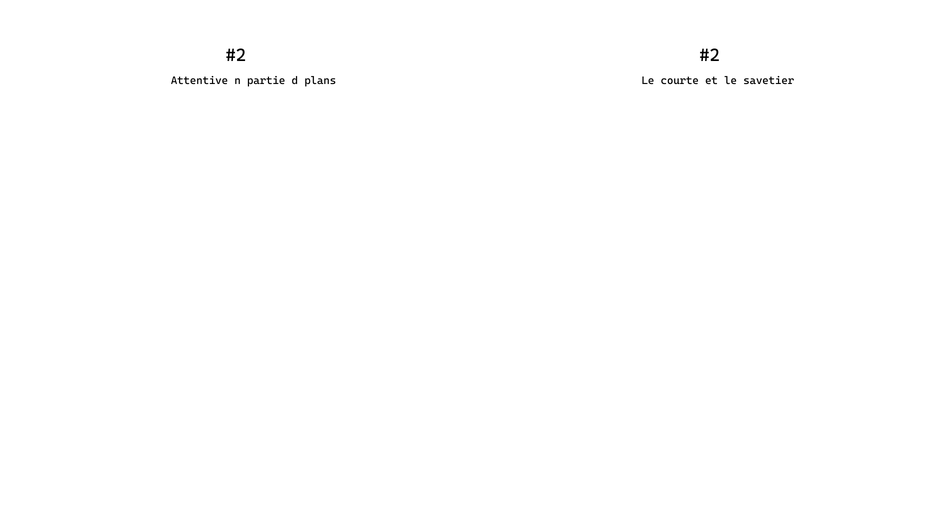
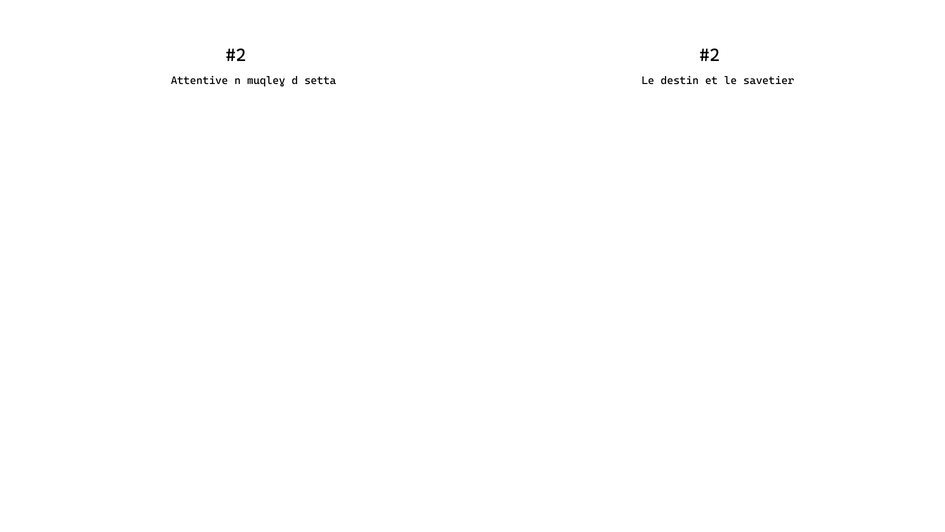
partie: partie -> muqleɣ
plans: plans -> setta
courte: courte -> destin
